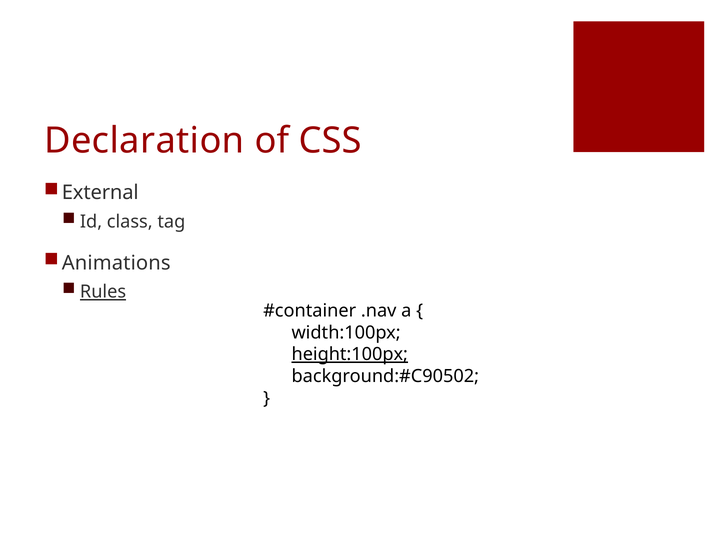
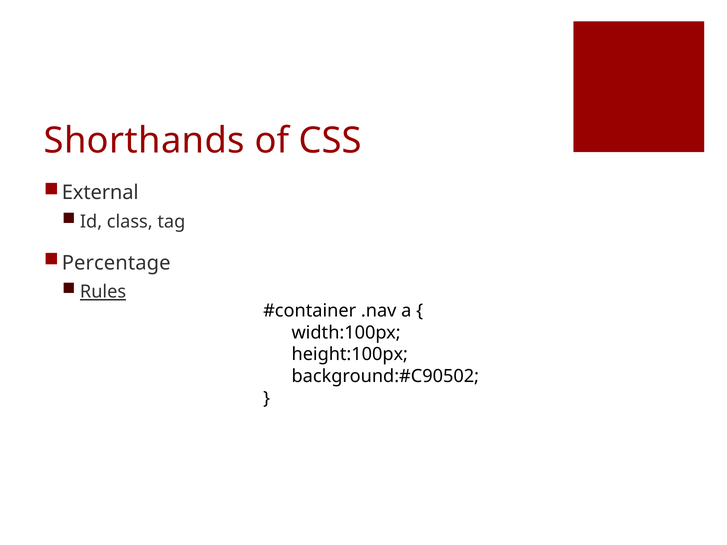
Declaration: Declaration -> Shorthands
Animations: Animations -> Percentage
height:100px underline: present -> none
